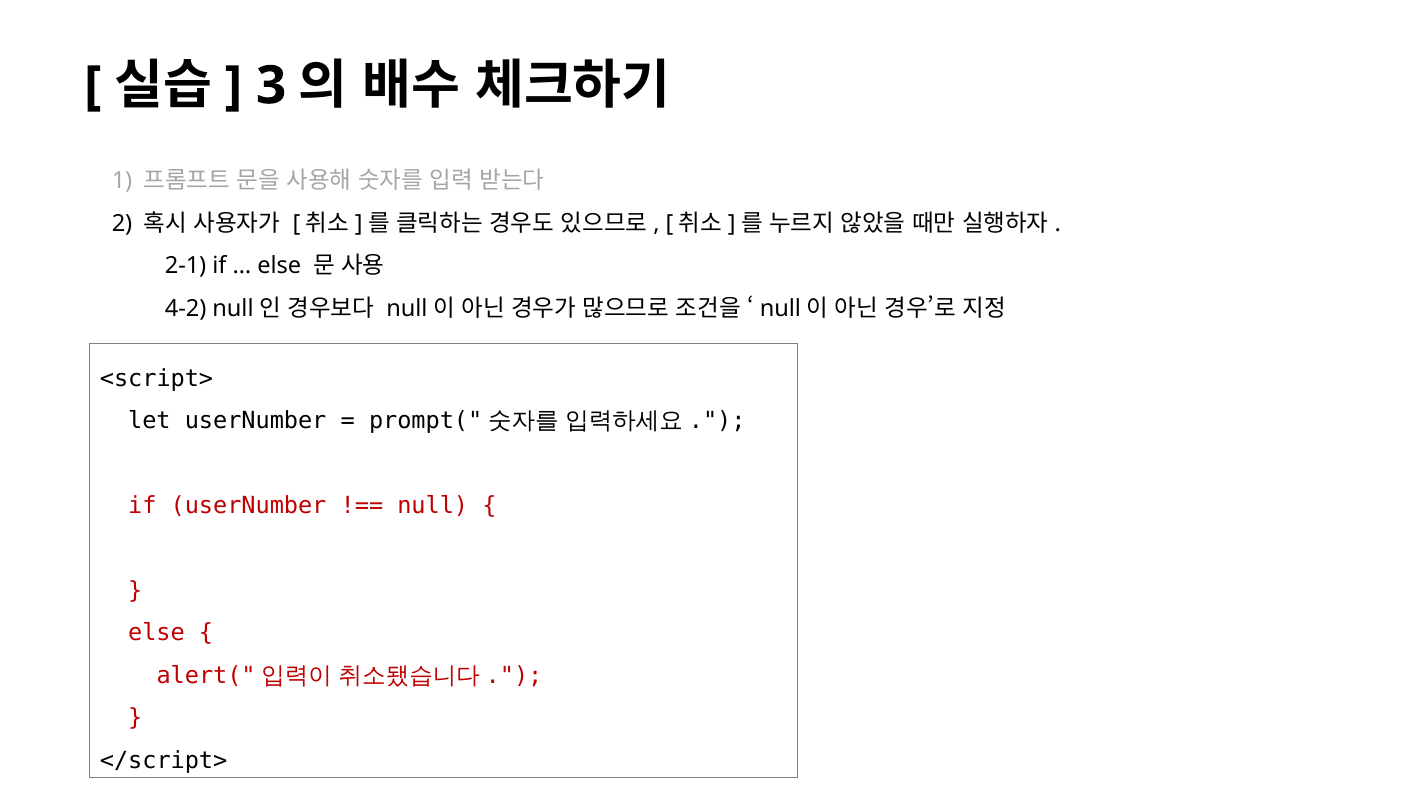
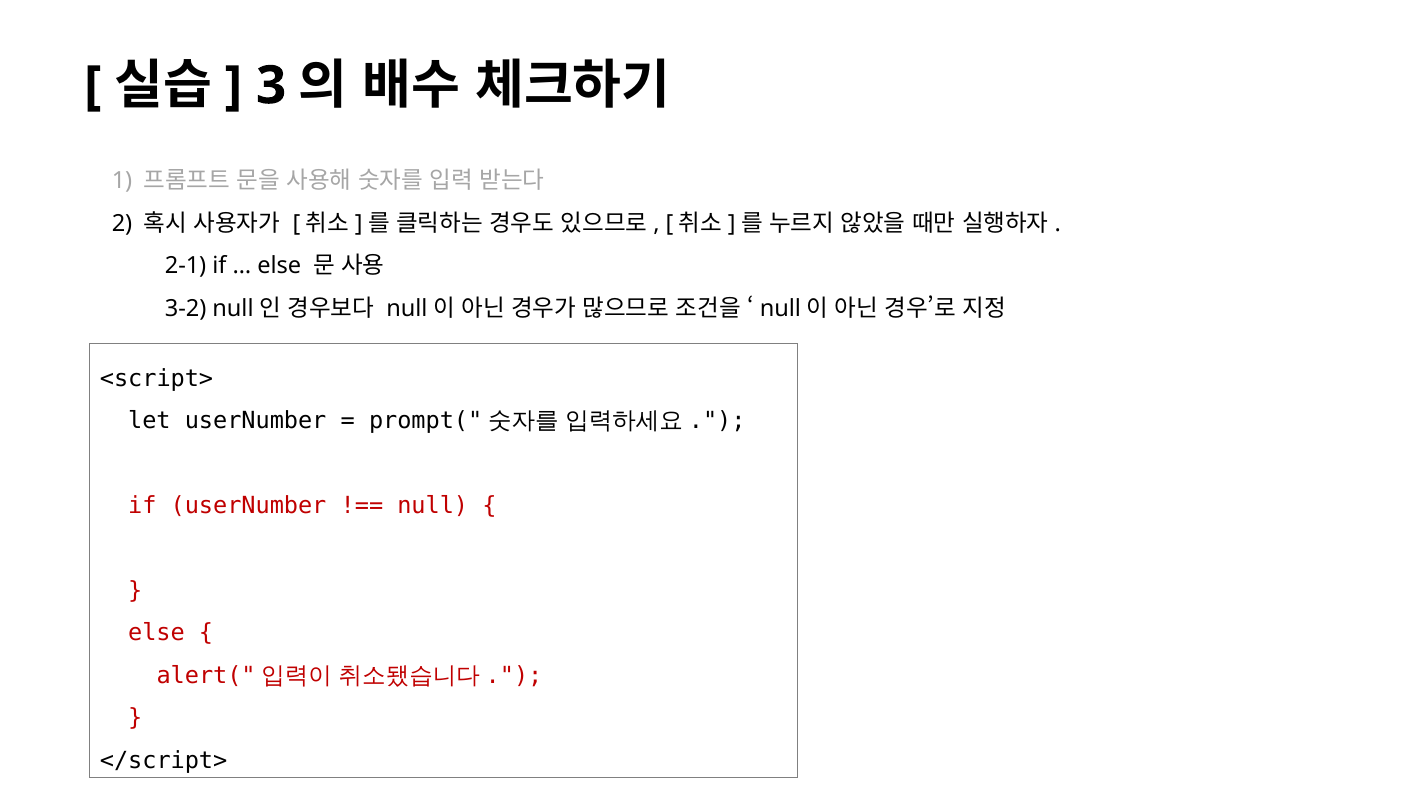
4-2: 4-2 -> 3-2
